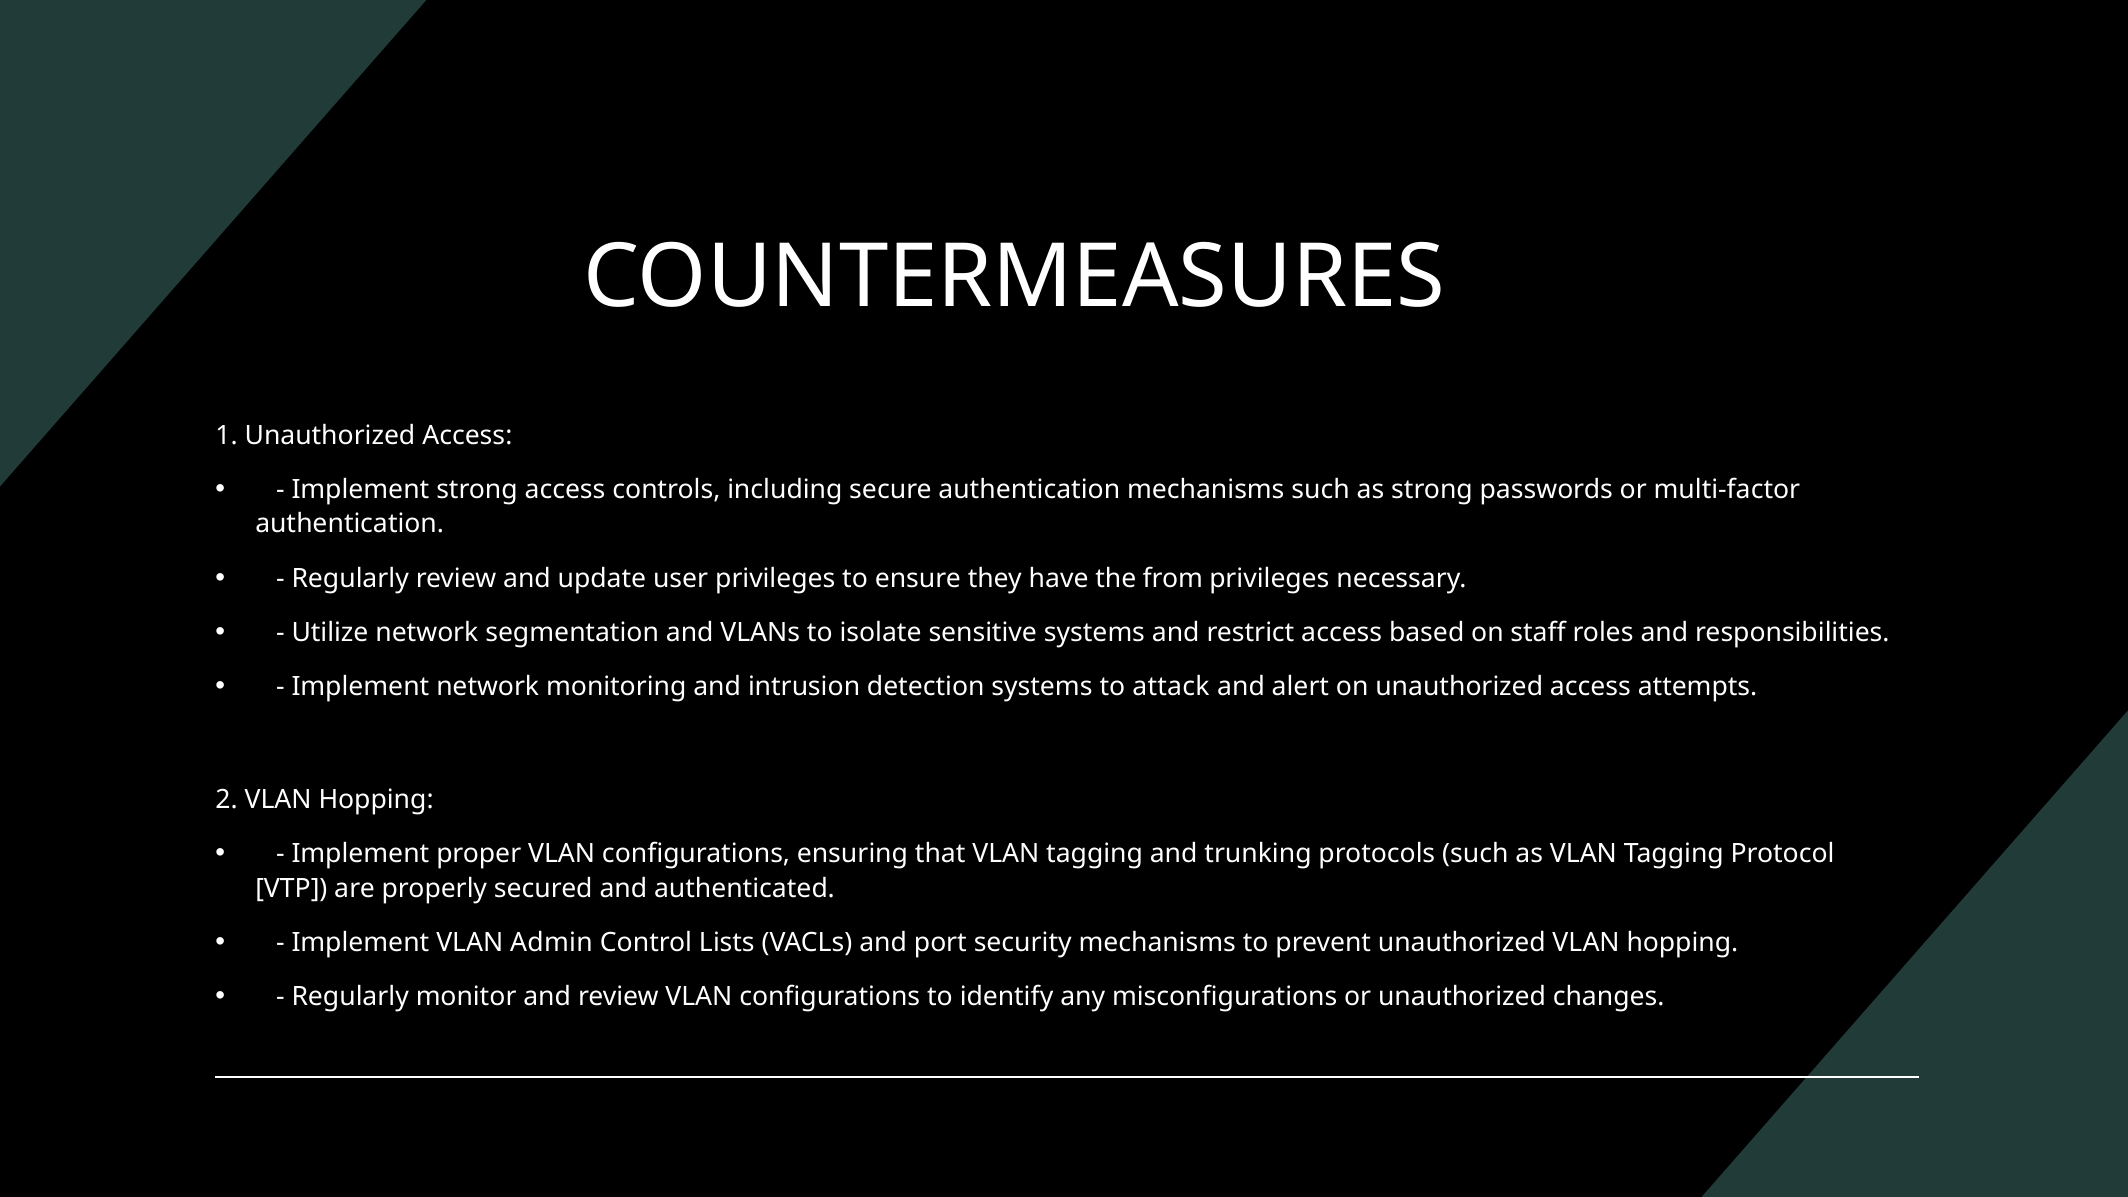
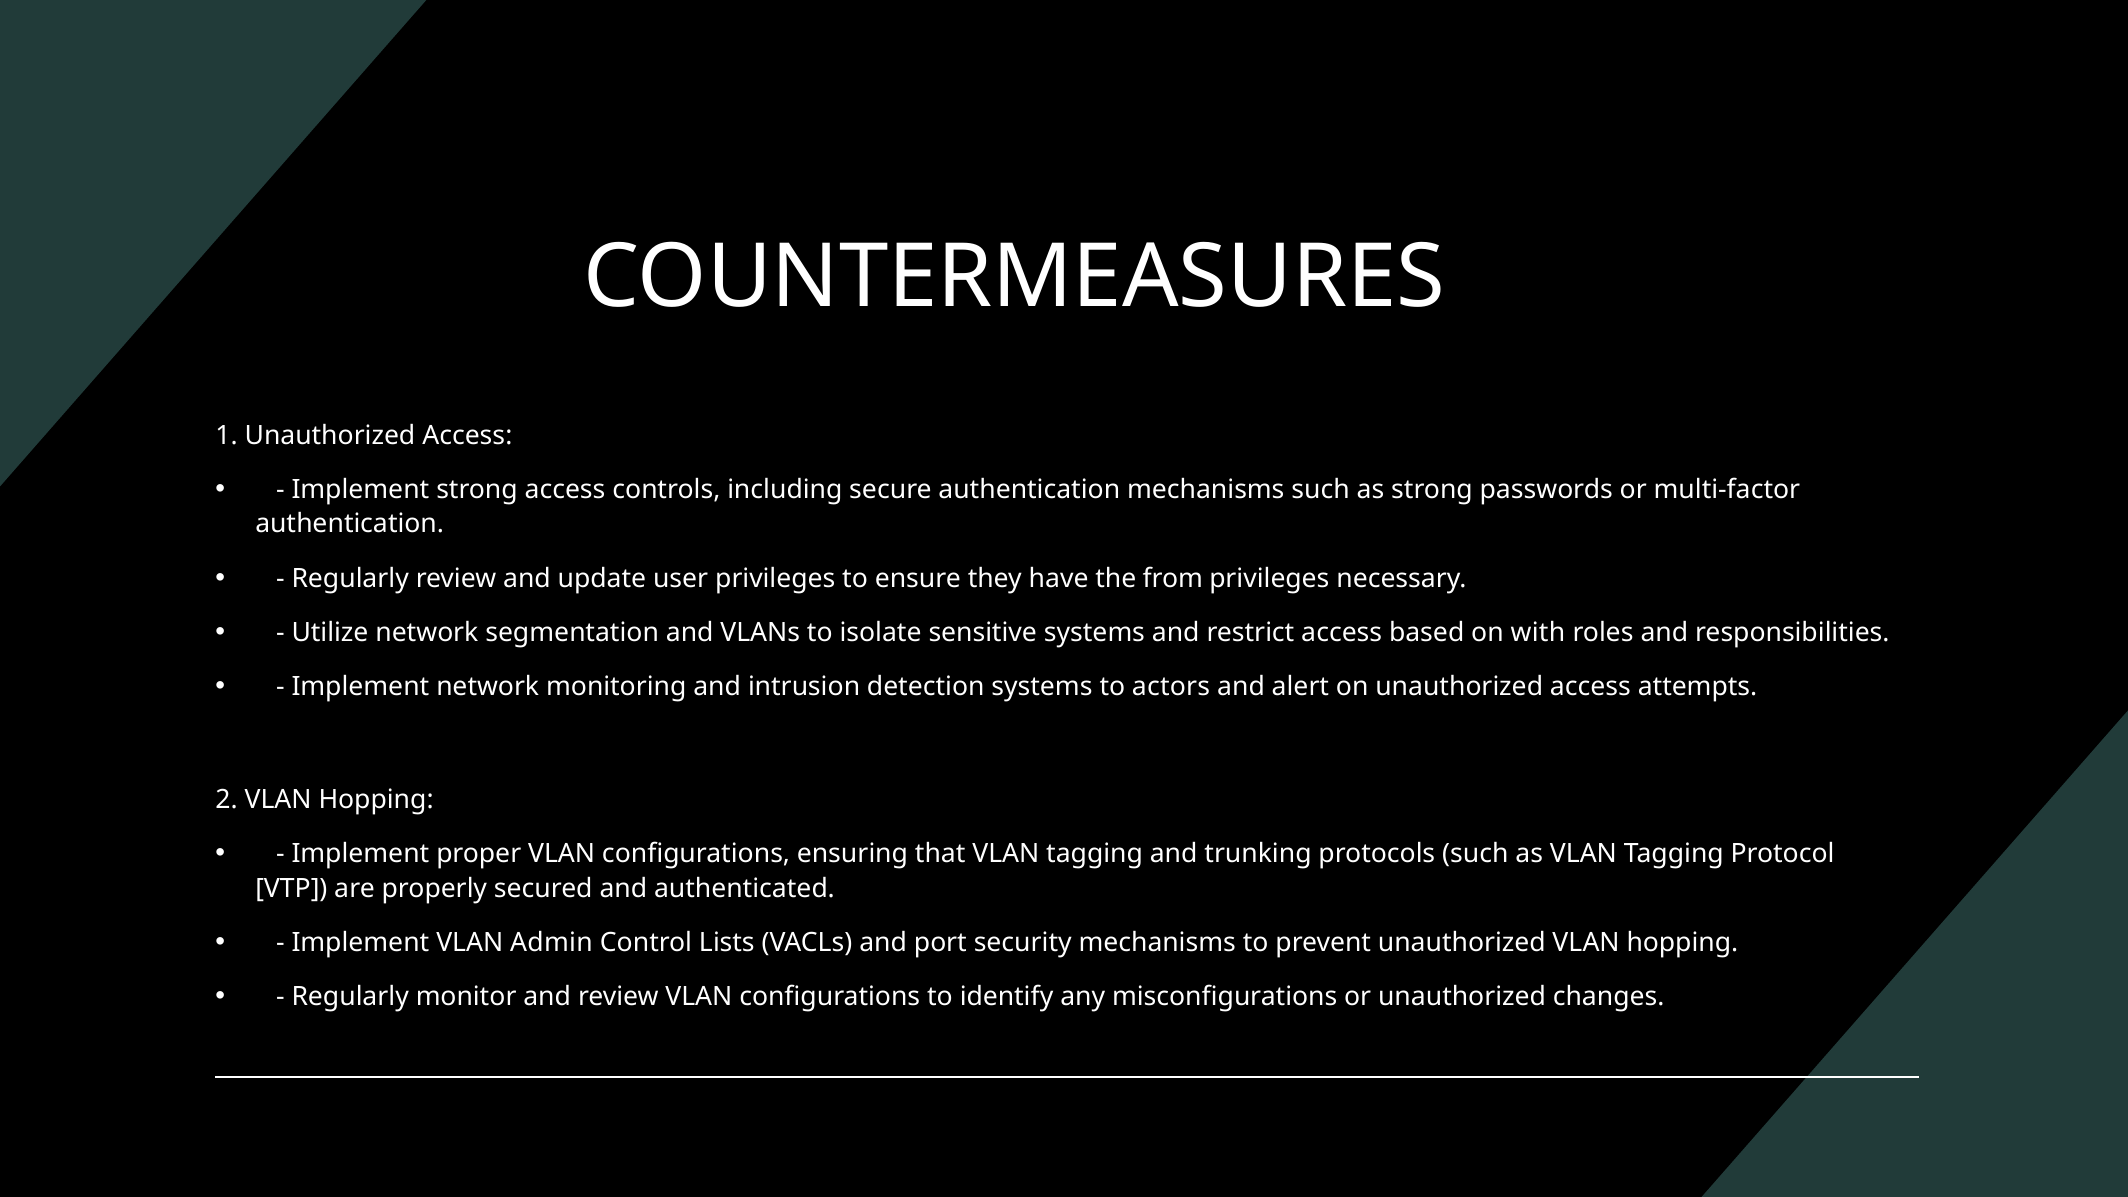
staff: staff -> with
attack: attack -> actors
